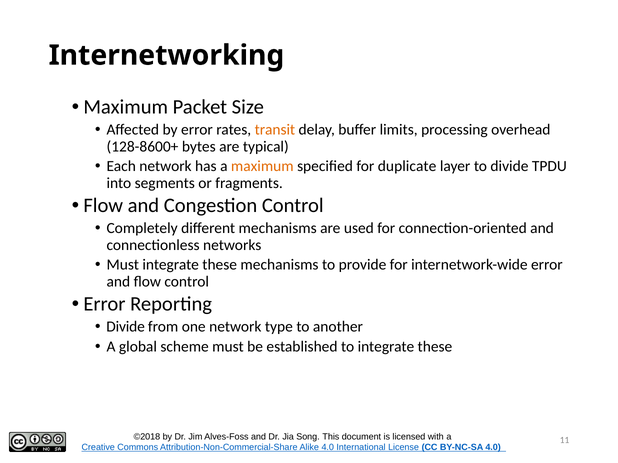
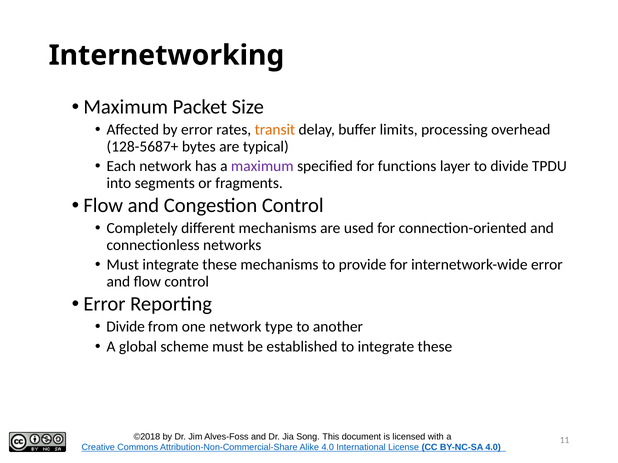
128-8600+: 128-8600+ -> 128-5687+
maximum at (262, 167) colour: orange -> purple
duplicate: duplicate -> functions
